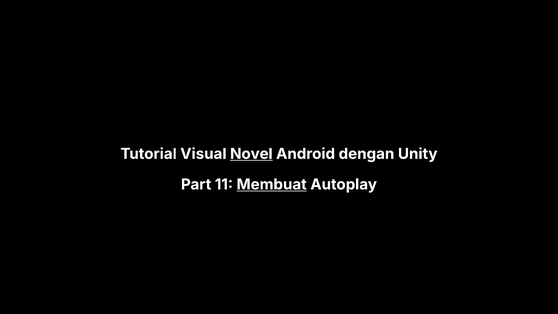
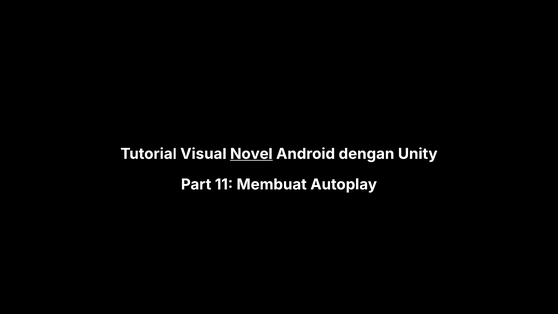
Membuat underline: present -> none
